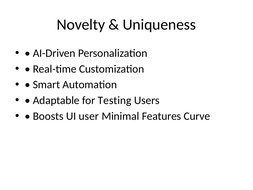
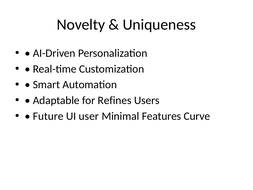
Testing: Testing -> Refines
Boosts: Boosts -> Future
